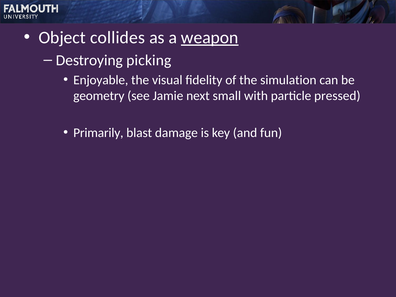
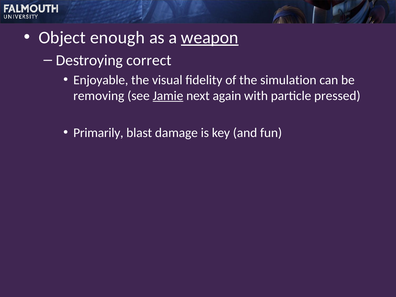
collides: collides -> enough
picking: picking -> correct
geometry: geometry -> removing
Jamie underline: none -> present
small: small -> again
